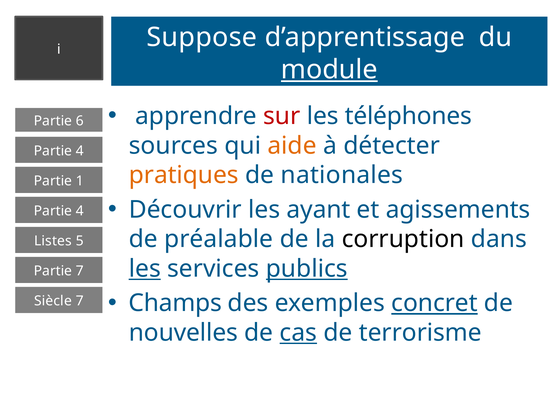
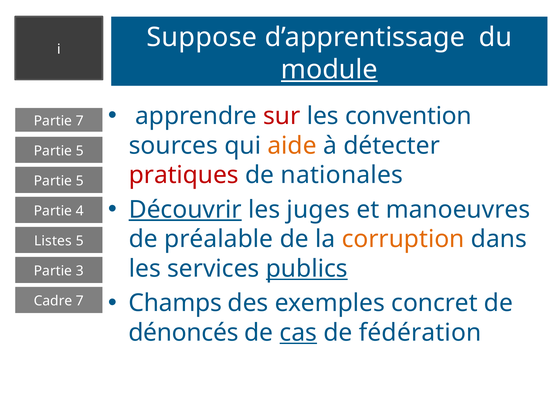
téléphones: téléphones -> convention
Partie 6: 6 -> 7
4 at (80, 151): 4 -> 5
pratiques colour: orange -> red
1 at (80, 181): 1 -> 5
Découvrir underline: none -> present
ayant: ayant -> juges
agissements: agissements -> manoeuvres
corruption colour: black -> orange
les at (145, 269) underline: present -> none
Partie 7: 7 -> 3
concret underline: present -> none
Siècle: Siècle -> Cadre
nouvelles: nouvelles -> dénoncés
terrorisme: terrorisme -> fédération
